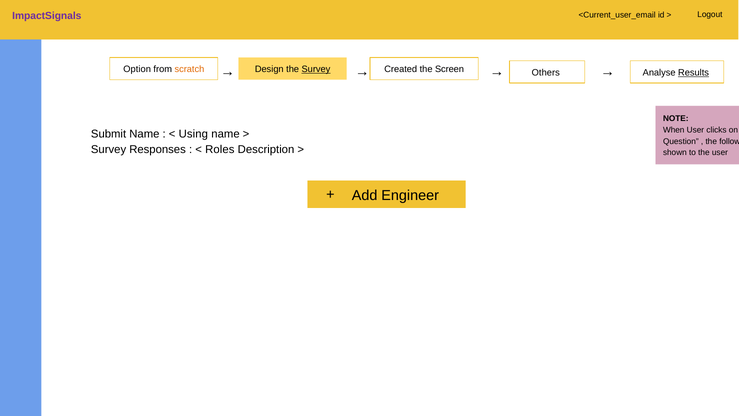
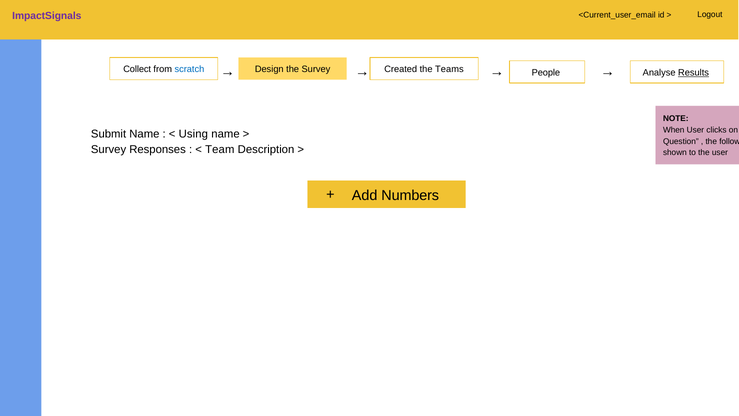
Screen: Screen -> Teams
Option: Option -> Collect
scratch colour: orange -> blue
Survey at (316, 69) underline: present -> none
Others: Others -> People
Roles: Roles -> Team
Engineer: Engineer -> Numbers
